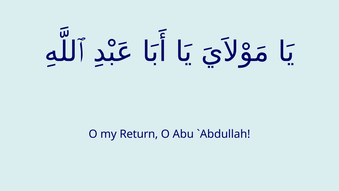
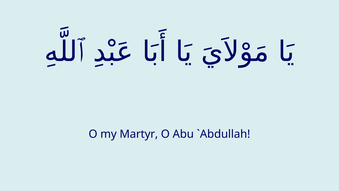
Return: Return -> Martyr
